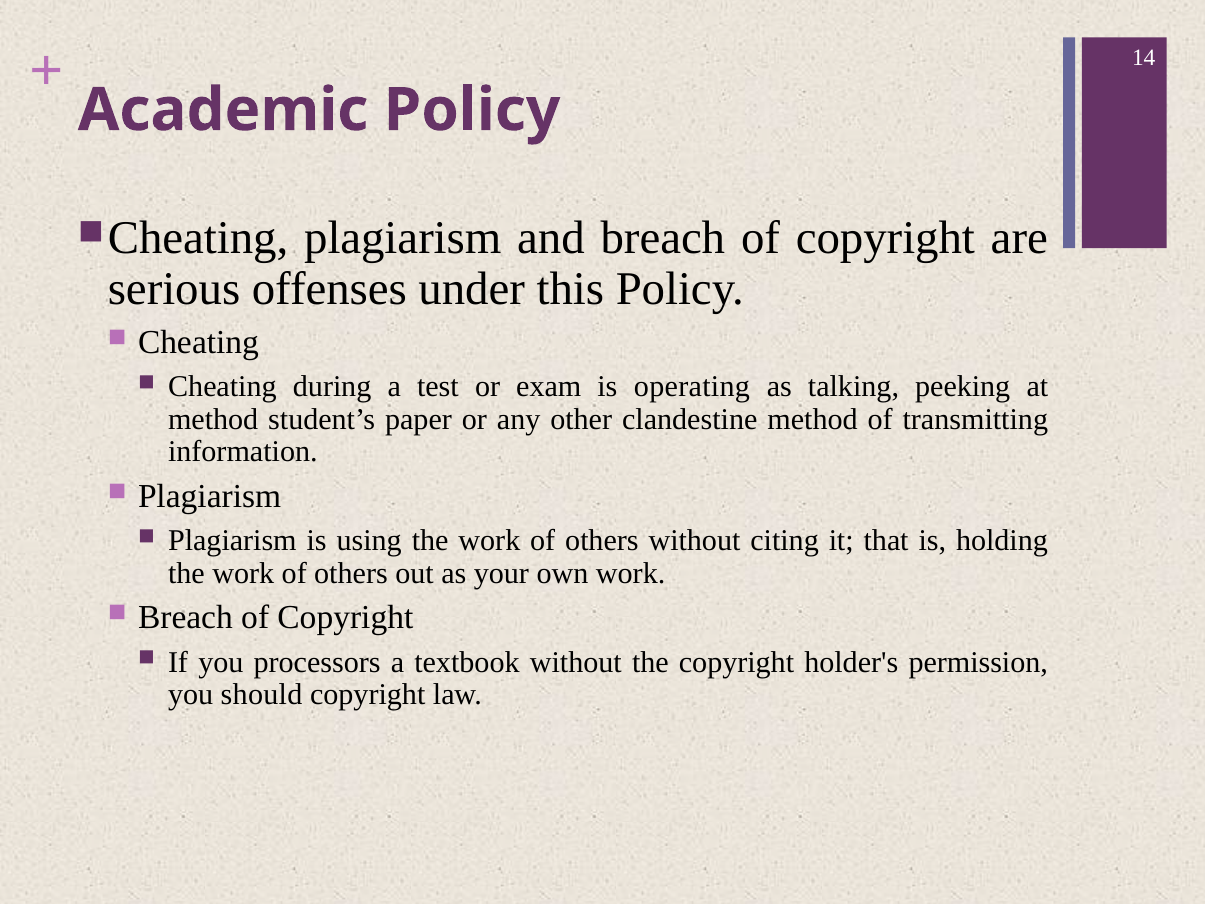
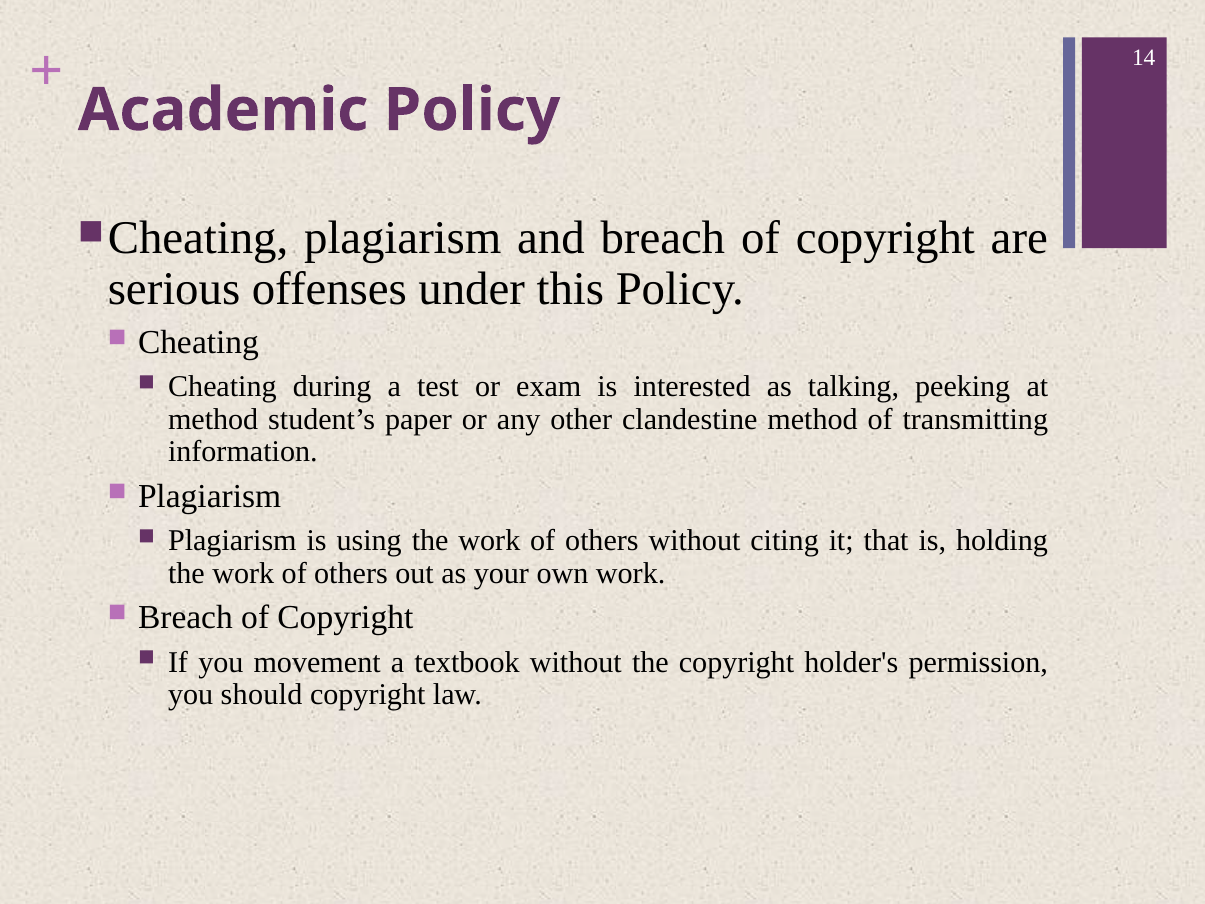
operating: operating -> interested
processors: processors -> movement
